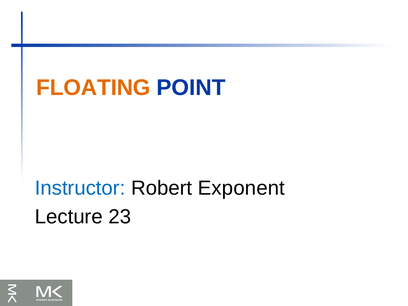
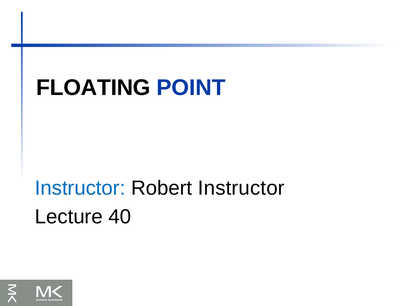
FLOATING colour: orange -> black
Robert Exponent: Exponent -> Instructor
23: 23 -> 40
